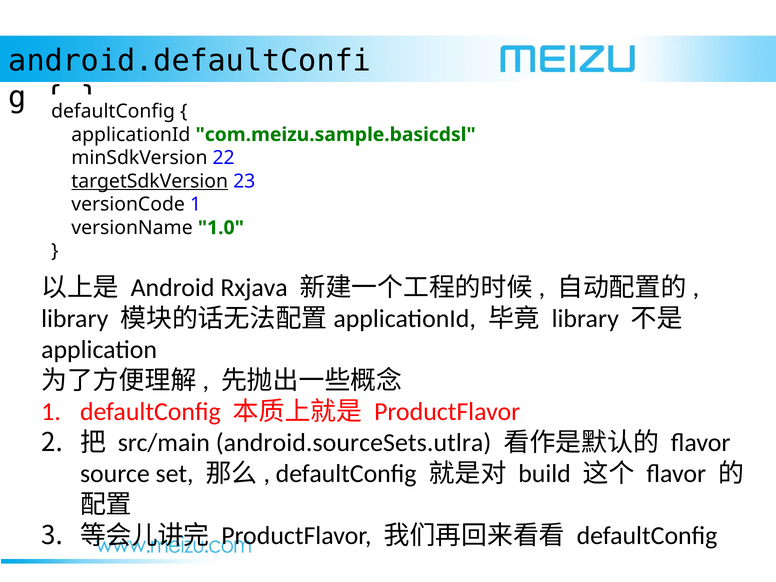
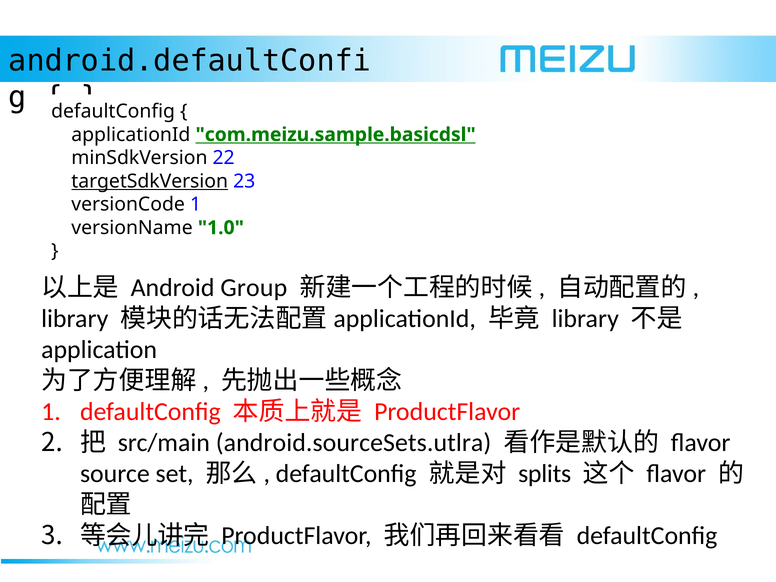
com.meizu.sample.basicdsl underline: none -> present
Rxjava: Rxjava -> Group
build: build -> splits
